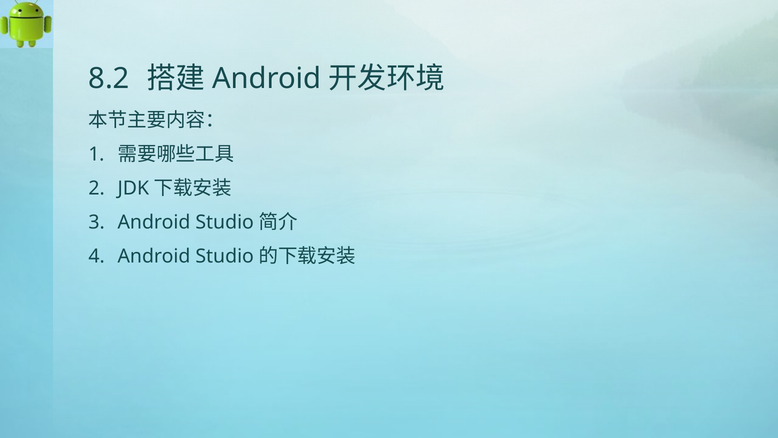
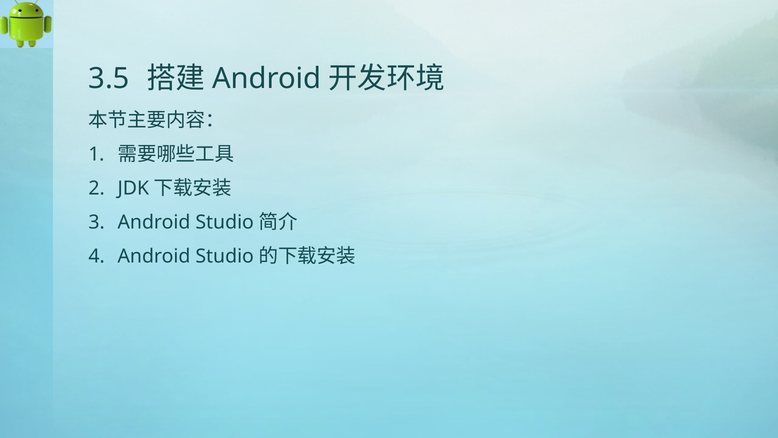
8.2: 8.2 -> 3.5
